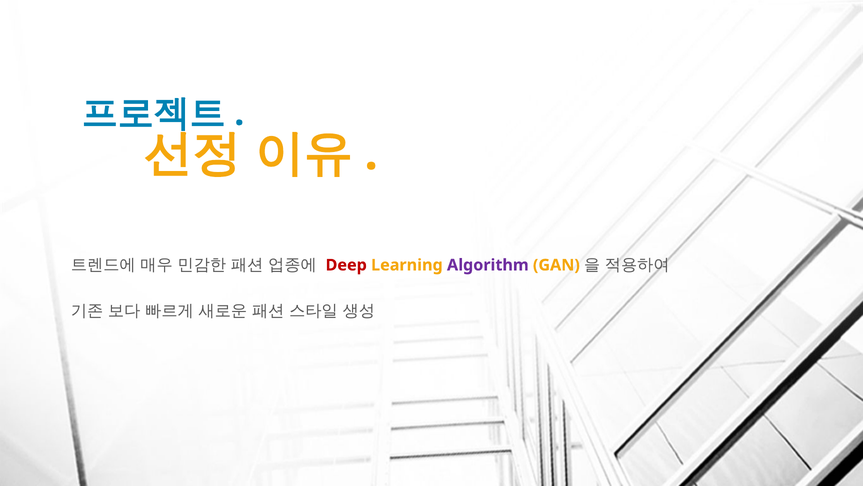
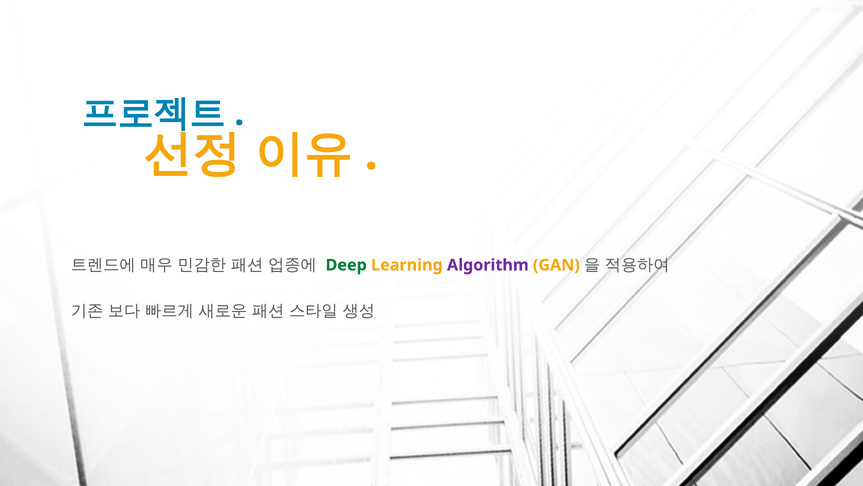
Deep colour: red -> green
